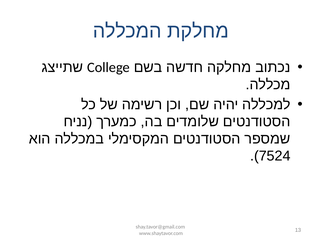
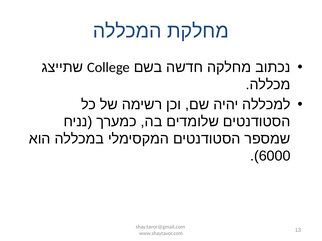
7524: 7524 -> 6000
